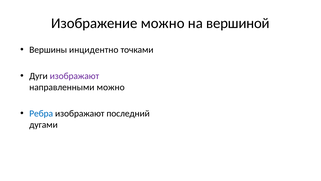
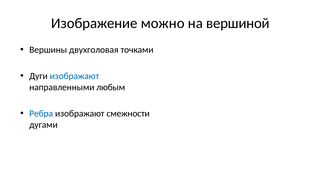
инцидентно: инцидентно -> двухголовая
изображают at (74, 76) colour: purple -> blue
направленными можно: можно -> любым
последний: последний -> смежности
